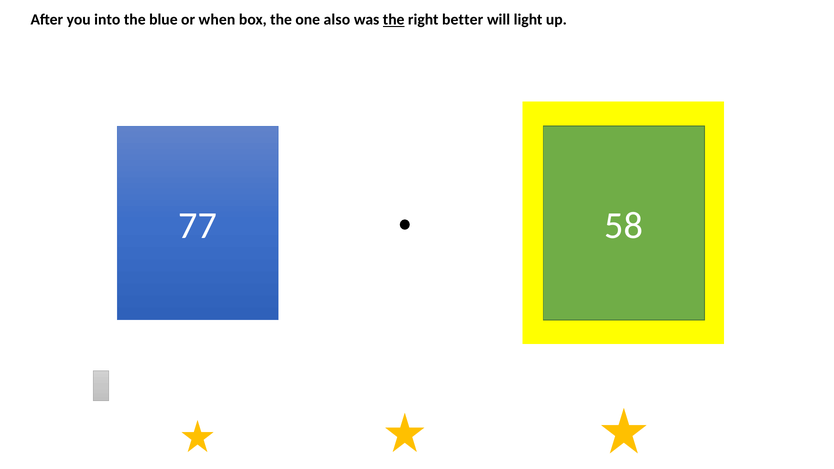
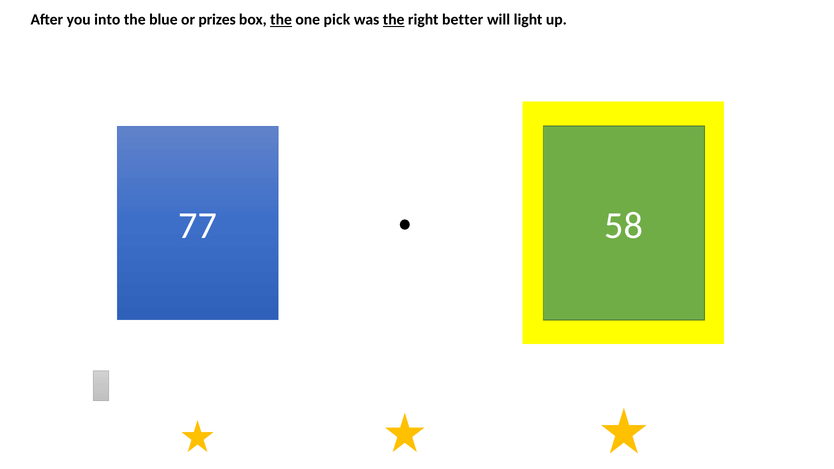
when: when -> prizes
the at (281, 20) underline: none -> present
also: also -> pick
